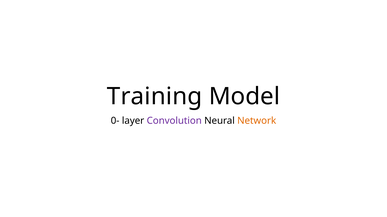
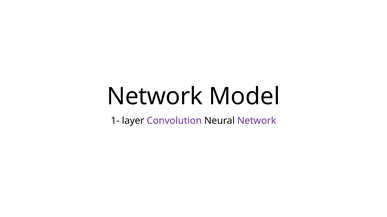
Training at (155, 97): Training -> Network
0-: 0- -> 1-
Network at (257, 121) colour: orange -> purple
